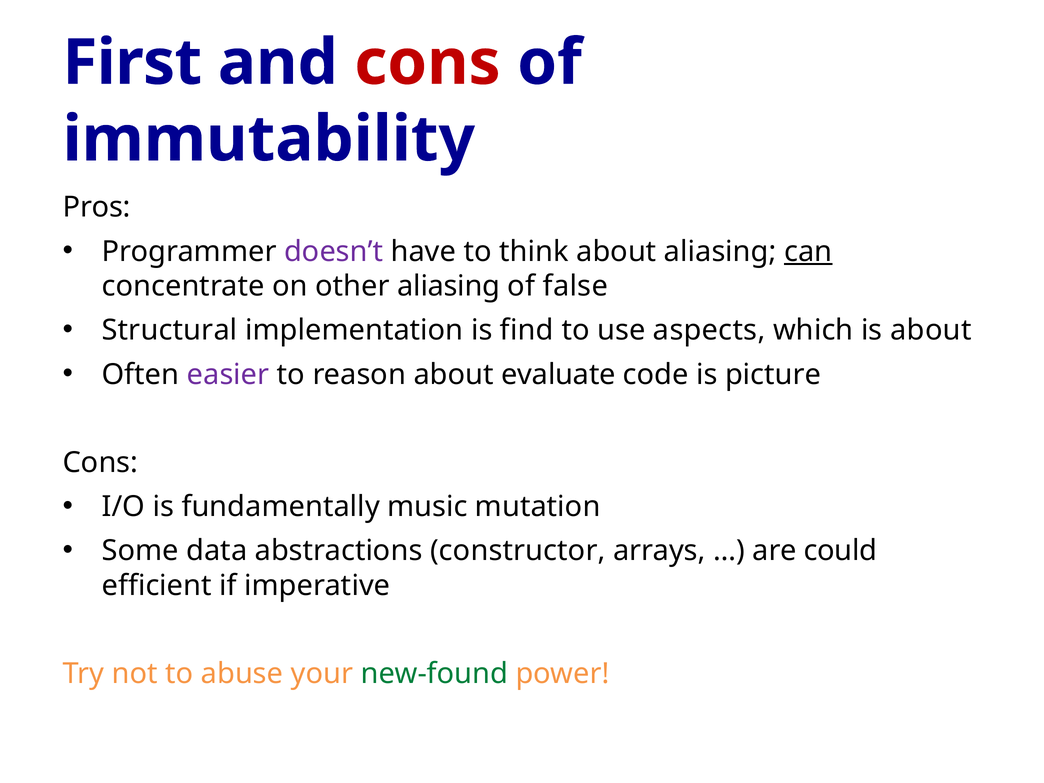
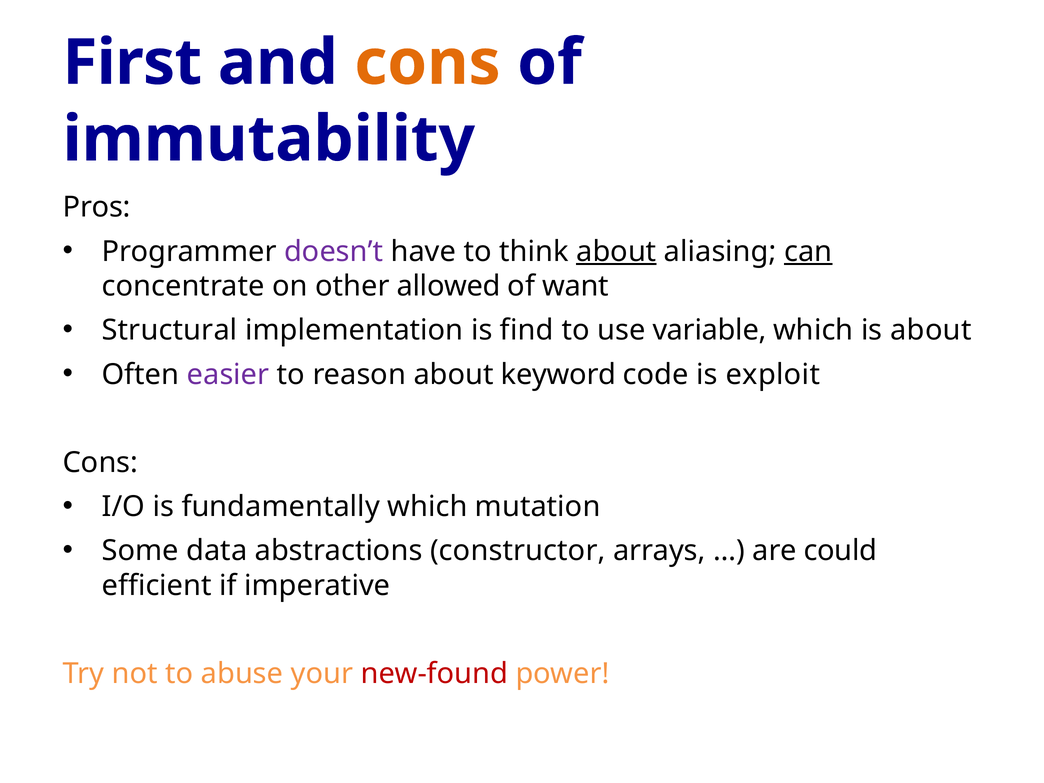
cons at (427, 63) colour: red -> orange
about at (616, 251) underline: none -> present
other aliasing: aliasing -> allowed
false: false -> want
aspects: aspects -> variable
evaluate: evaluate -> keyword
picture: picture -> exploit
fundamentally music: music -> which
new-found colour: green -> red
